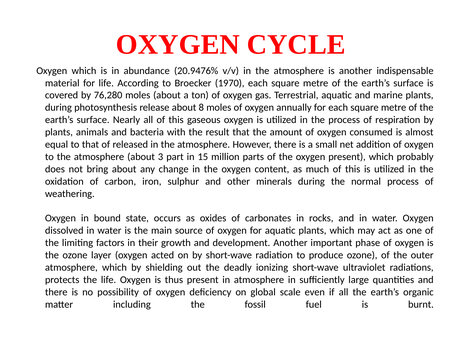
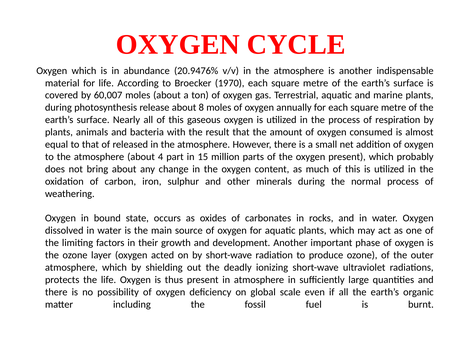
76,280: 76,280 -> 60,007
3: 3 -> 4
